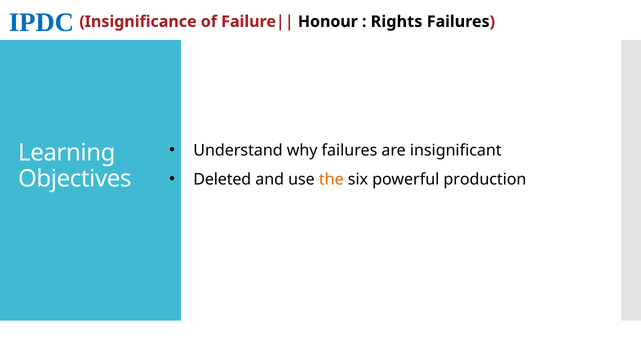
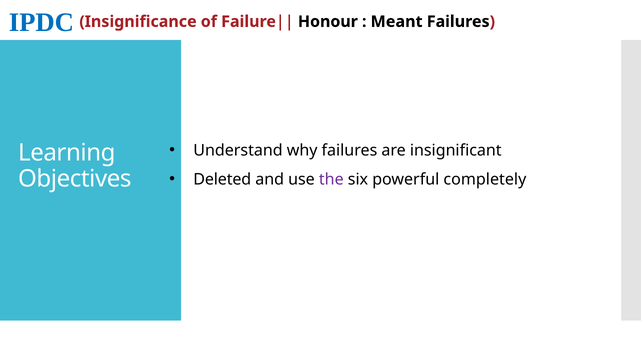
Rights: Rights -> Meant
the colour: orange -> purple
production: production -> completely
